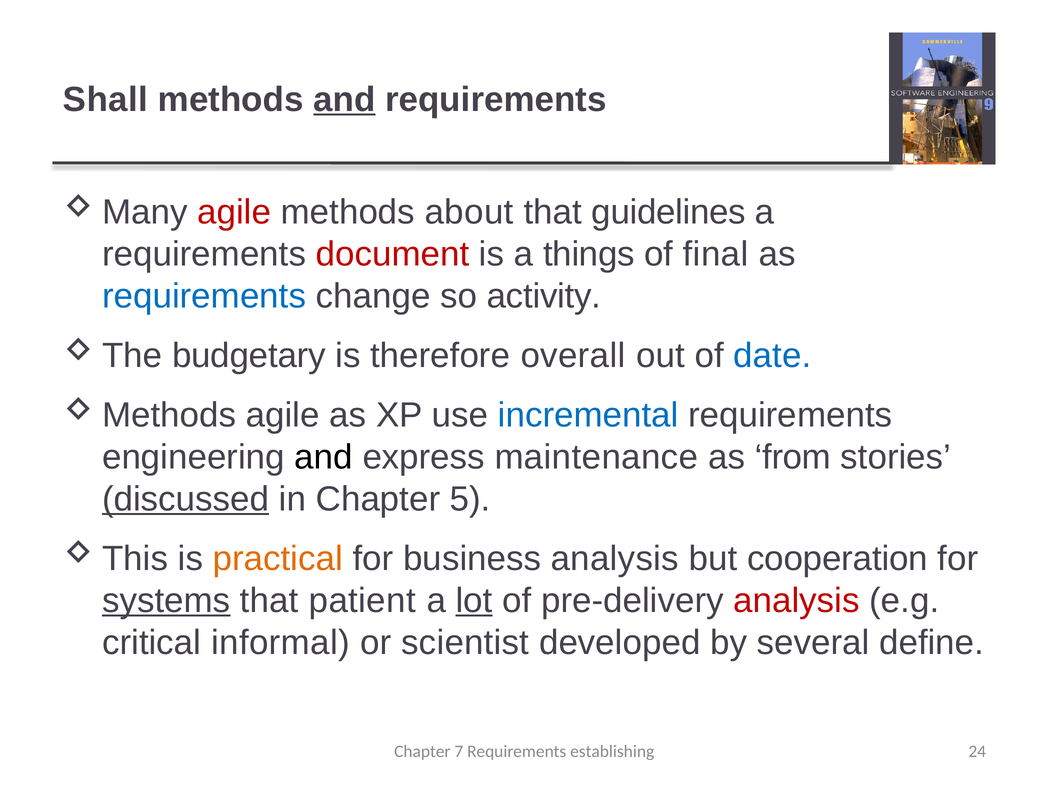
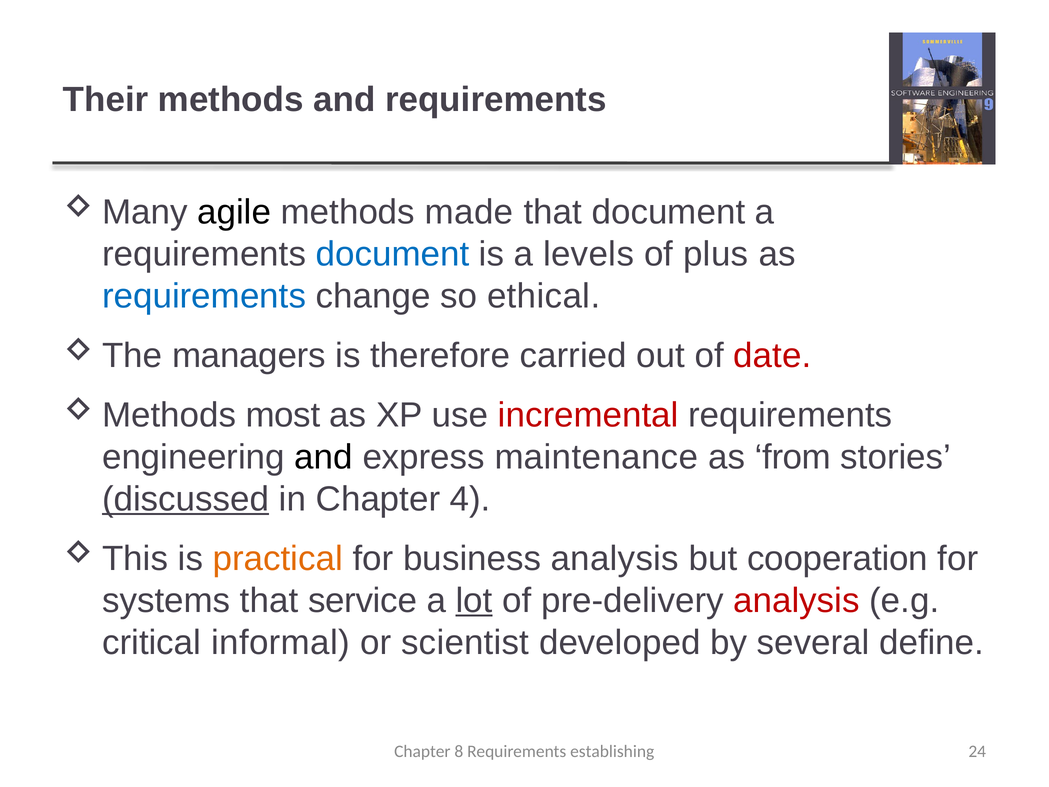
Shall: Shall -> Their
and at (344, 100) underline: present -> none
agile at (234, 212) colour: red -> black
about: about -> made
that guidelines: guidelines -> document
document at (392, 254) colour: red -> blue
things: things -> levels
final: final -> plus
activity: activity -> ethical
budgetary: budgetary -> managers
overall: overall -> carried
date colour: blue -> red
agile at (283, 415): agile -> most
incremental colour: blue -> red
5: 5 -> 4
systems underline: present -> none
patient: patient -> service
7: 7 -> 8
